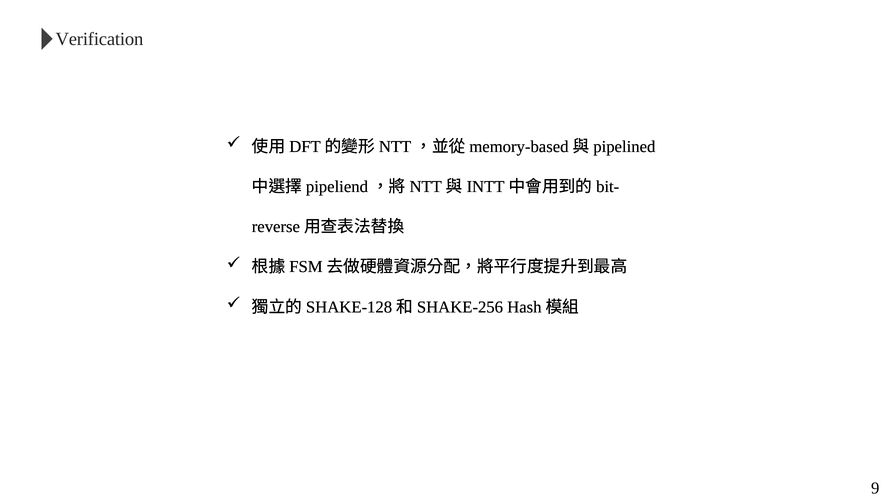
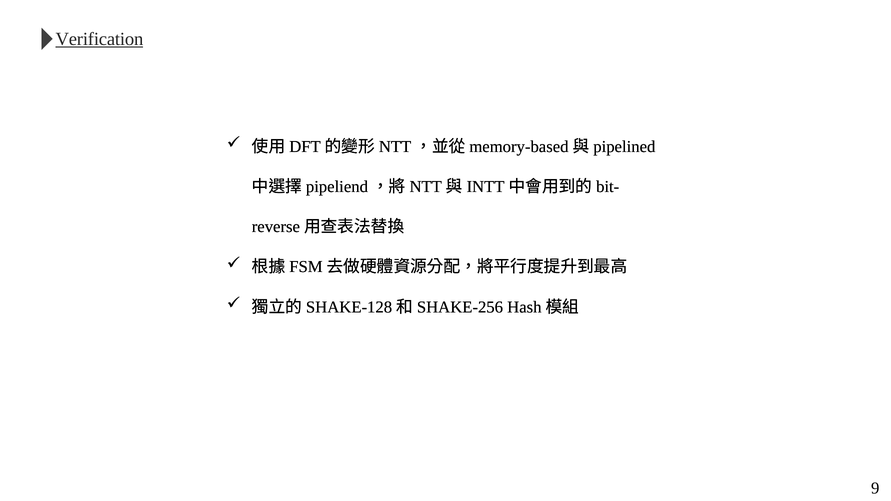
Verification underline: none -> present
